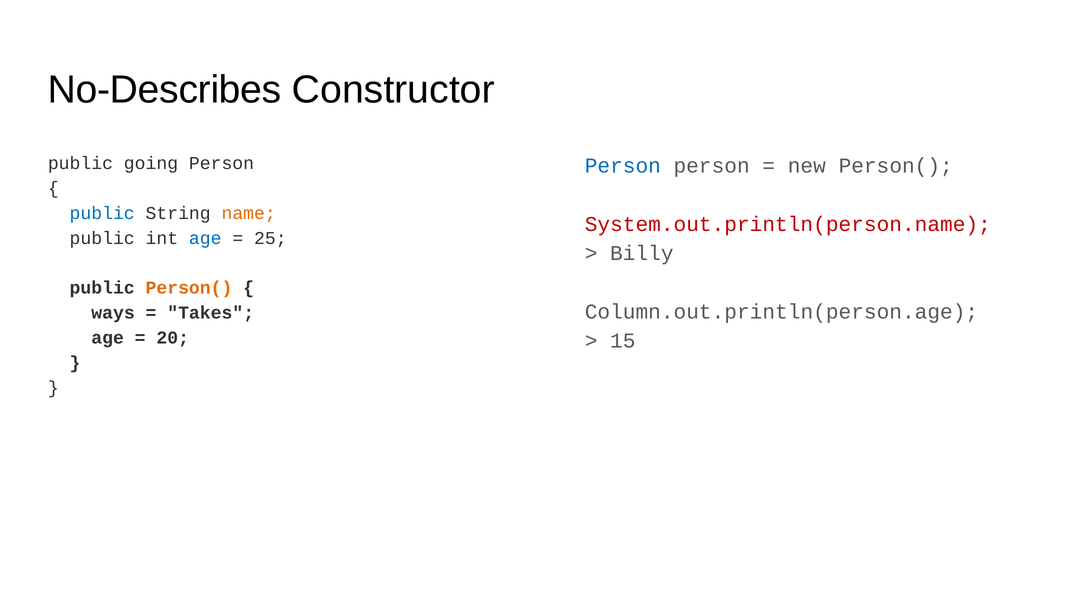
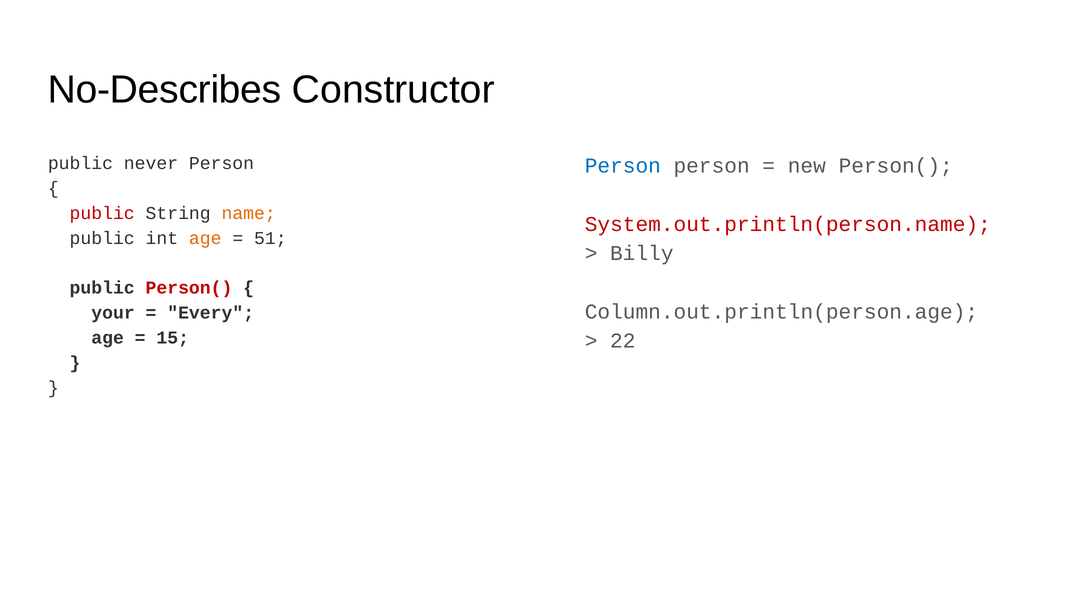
going: going -> never
public at (102, 213) colour: blue -> red
age at (205, 238) colour: blue -> orange
25: 25 -> 51
Person( at (189, 288) colour: orange -> red
ways: ways -> your
Takes: Takes -> Every
20: 20 -> 15
15: 15 -> 22
